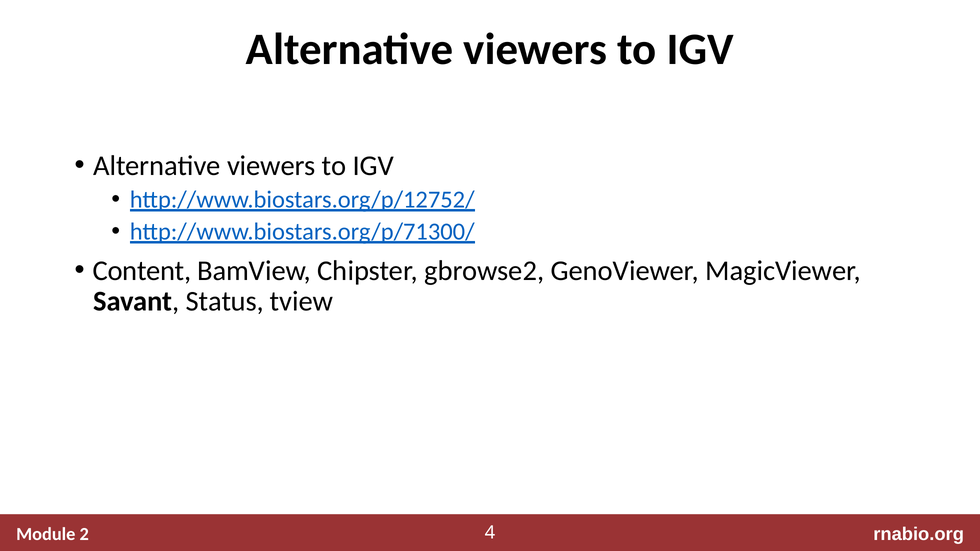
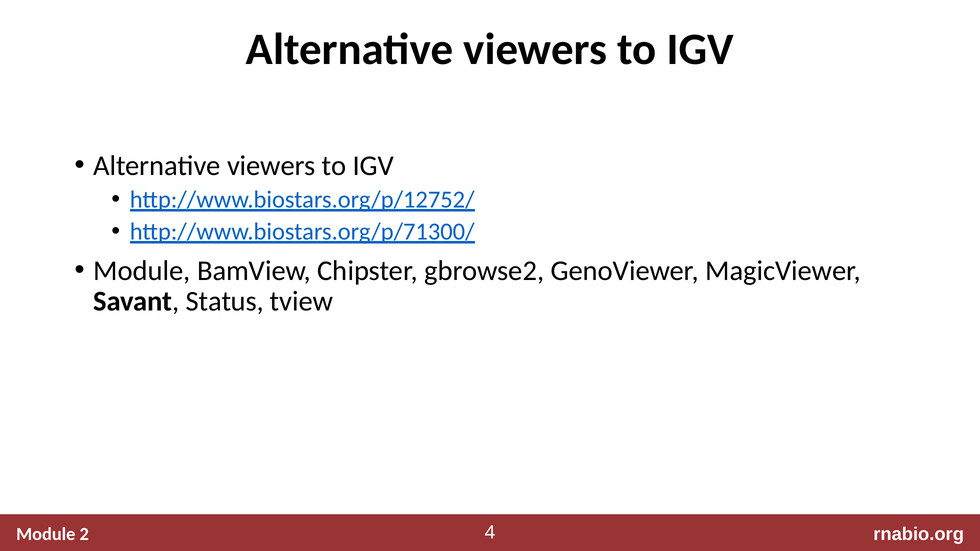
Content at (142, 271): Content -> Module
